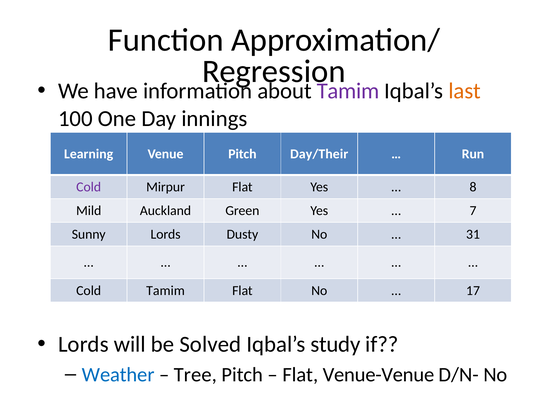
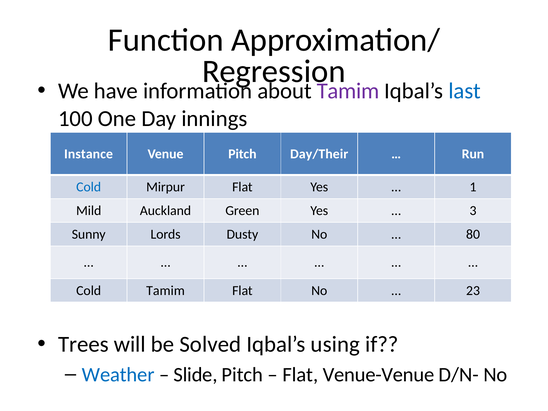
last colour: orange -> blue
Learning: Learning -> Instance
Cold at (89, 187) colour: purple -> blue
8: 8 -> 1
7: 7 -> 3
31: 31 -> 80
17: 17 -> 23
Lords at (83, 344): Lords -> Trees
study: study -> using
Tree: Tree -> Slide
